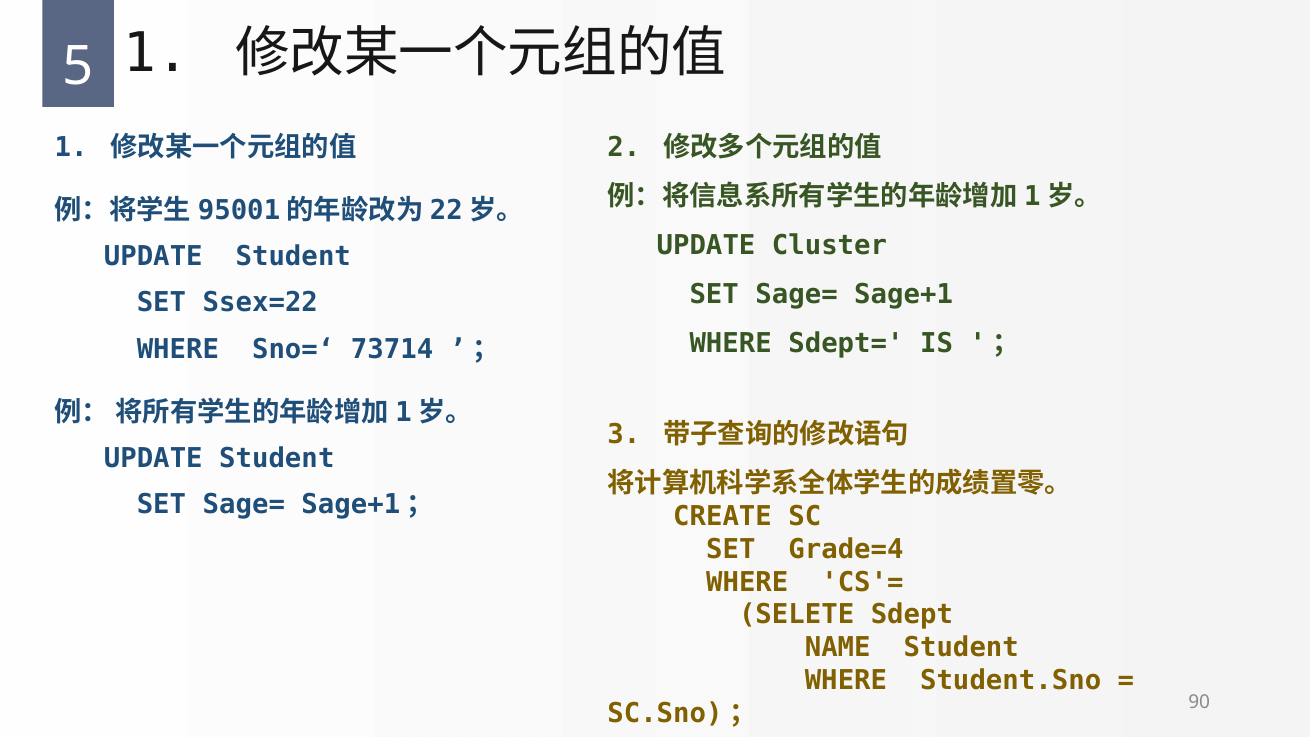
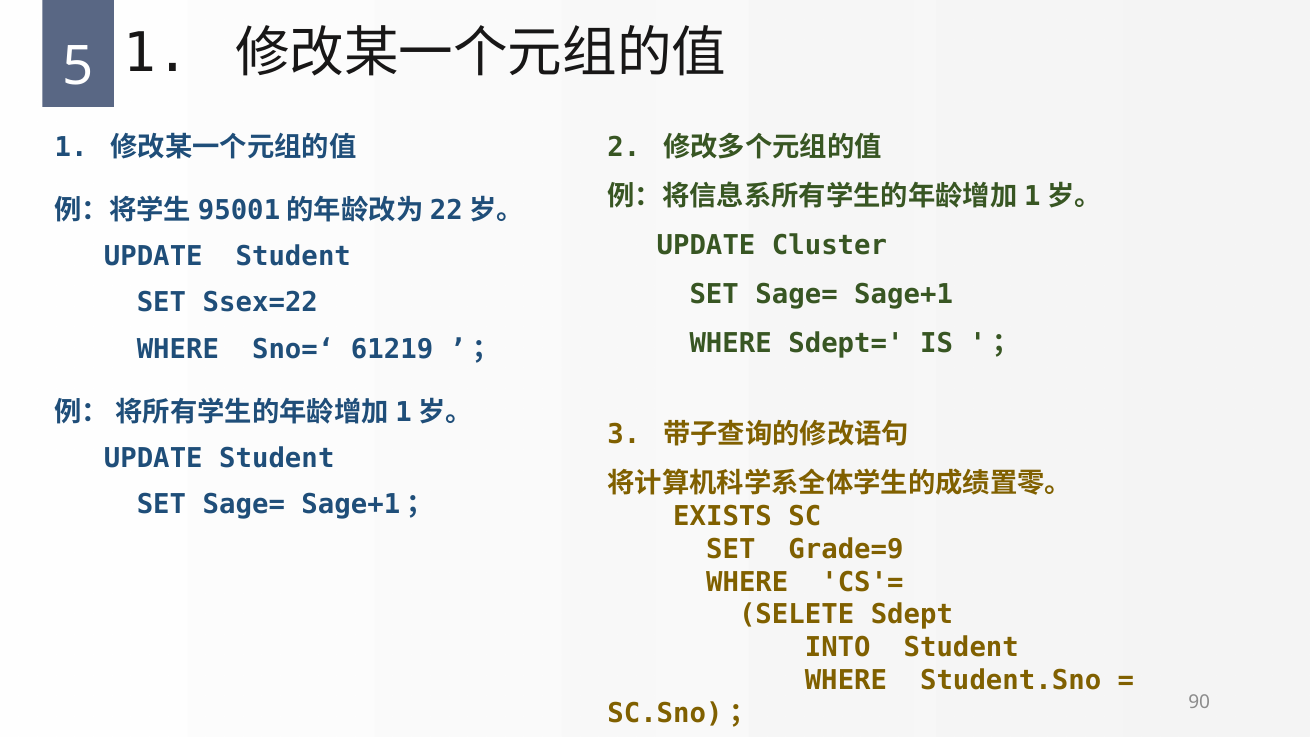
73714: 73714 -> 61219
CREATE: CREATE -> EXISTS
Grade=4: Grade=4 -> Grade=9
NAME: NAME -> INTO
